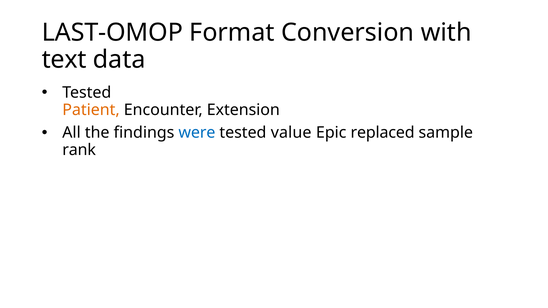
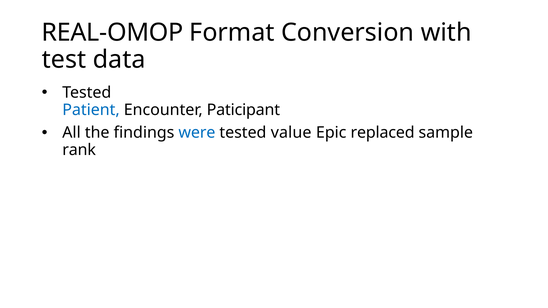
LAST-OMOP: LAST-OMOP -> REAL-OMOP
text: text -> test
Patient colour: orange -> blue
Extension: Extension -> Paticipant
